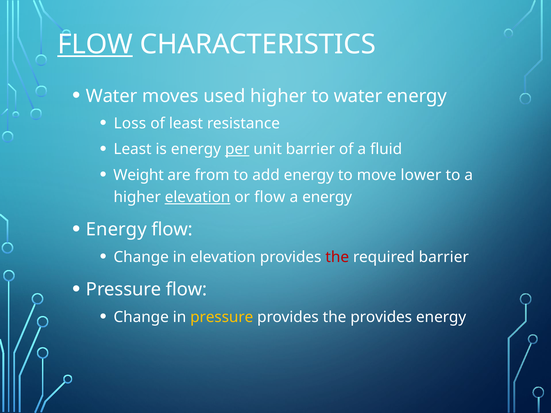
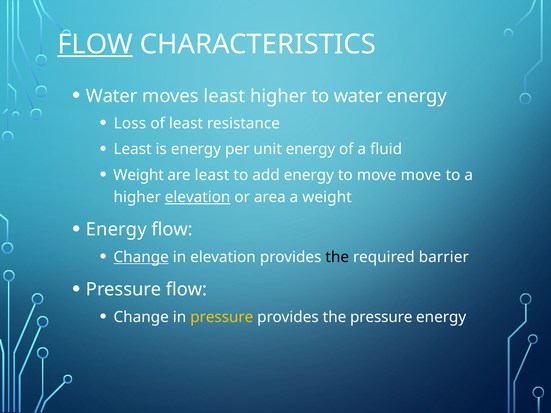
moves used: used -> least
per underline: present -> none
unit barrier: barrier -> energy
are from: from -> least
move lower: lower -> move
or flow: flow -> area
a energy: energy -> weight
Change at (141, 257) underline: none -> present
the at (337, 257) colour: red -> black
the provides: provides -> pressure
